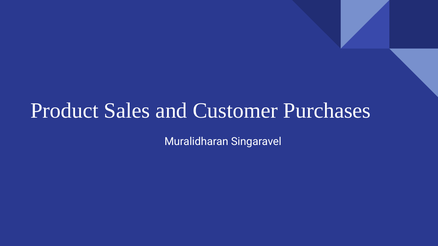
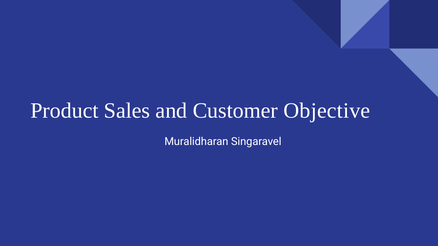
Purchases: Purchases -> Objective
